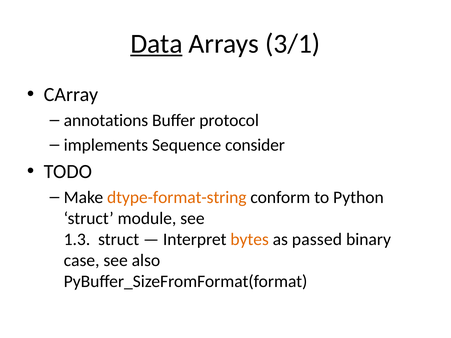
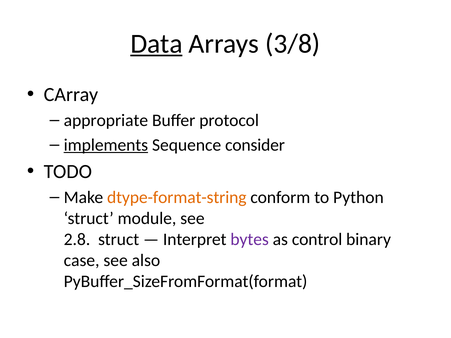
3/1: 3/1 -> 3/8
annotations: annotations -> appropriate
implements underline: none -> present
1.3: 1.3 -> 2.8
bytes colour: orange -> purple
passed: passed -> control
